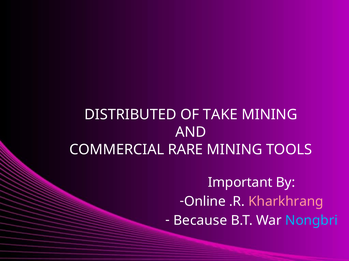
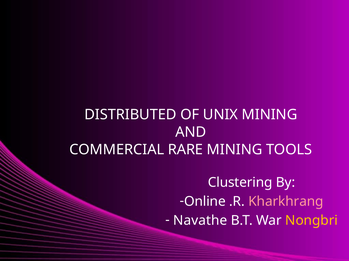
TAKE: TAKE -> UNIX
Important: Important -> Clustering
Because: Because -> Navathe
Nongbri colour: light blue -> yellow
